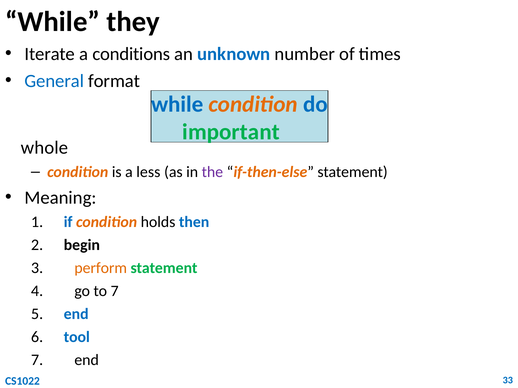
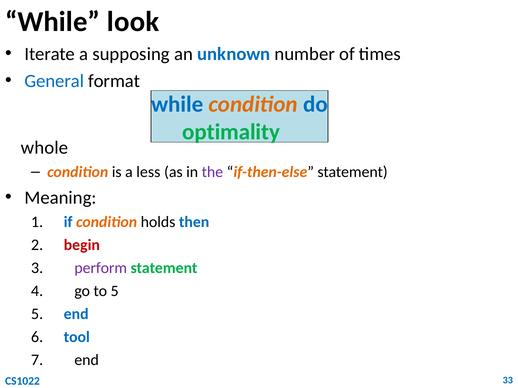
they: they -> look
conditions: conditions -> supposing
important: important -> optimality
begin colour: black -> red
perform colour: orange -> purple
to 7: 7 -> 5
